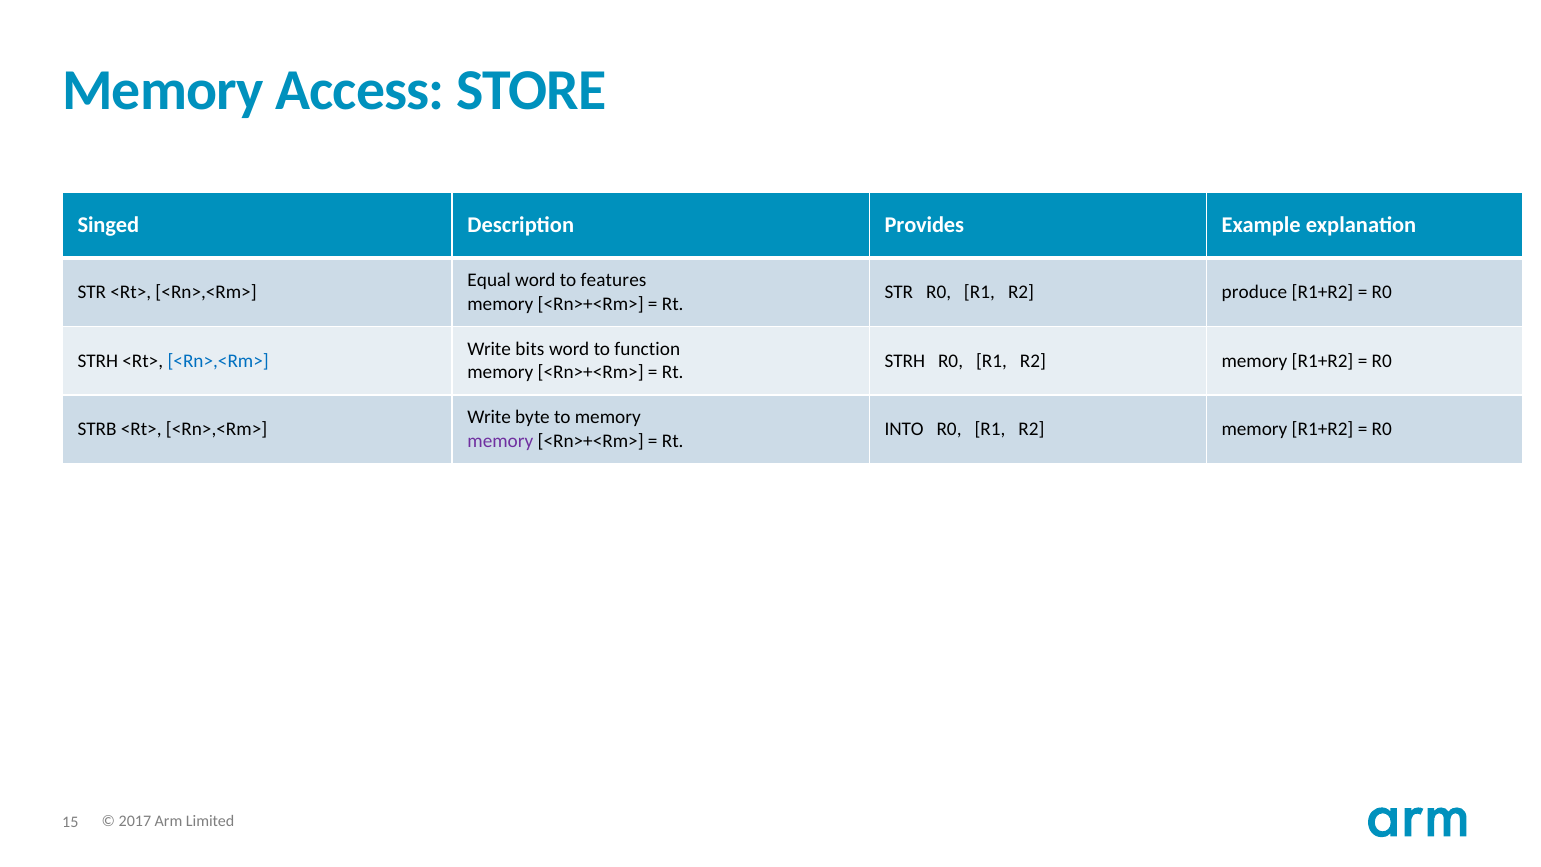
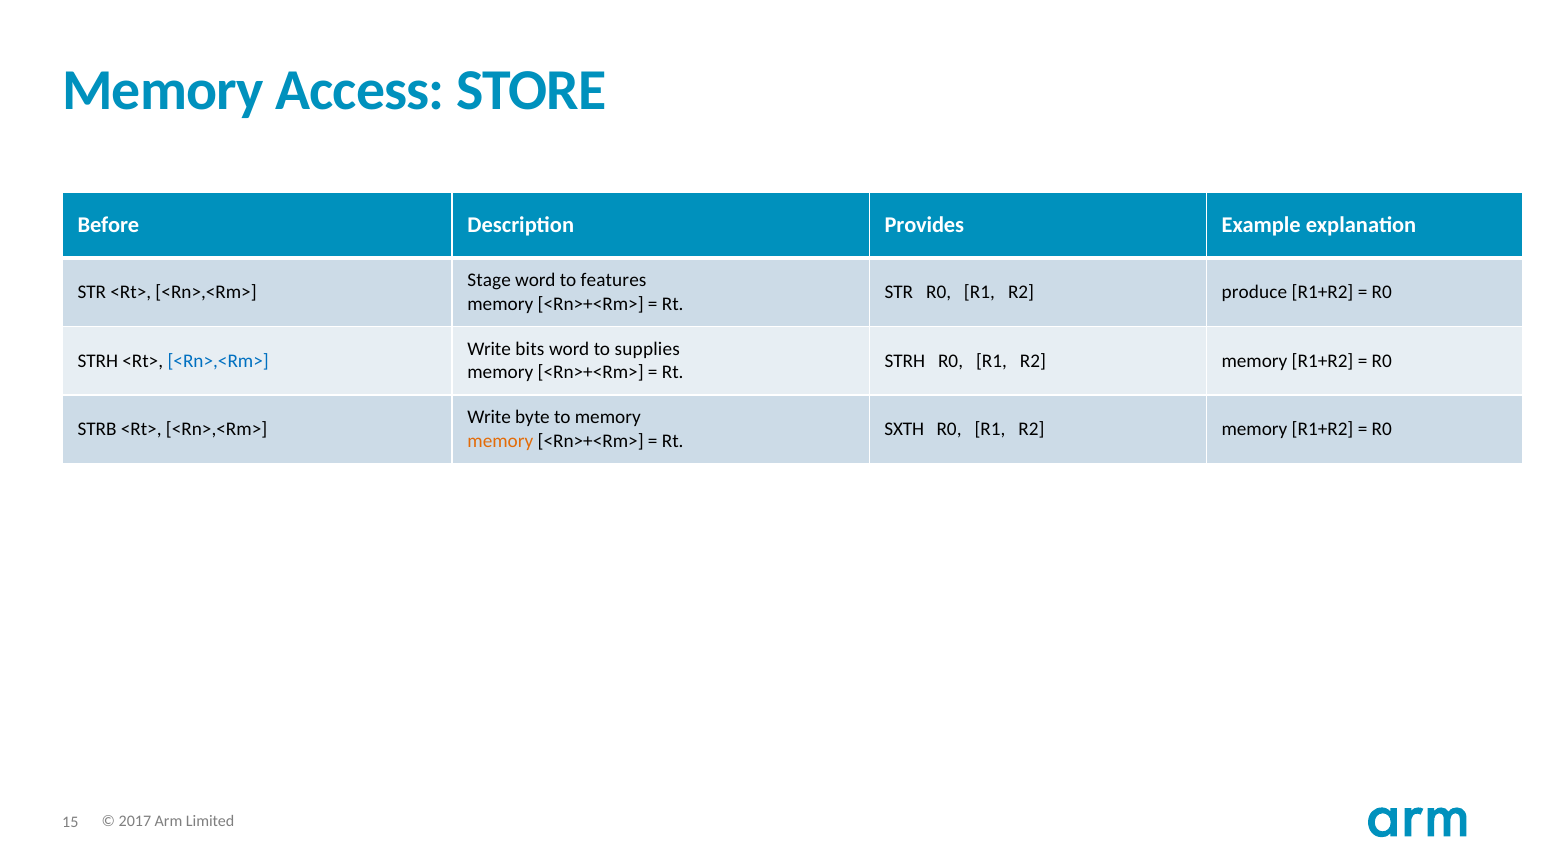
Singed: Singed -> Before
Equal: Equal -> Stage
function: function -> supplies
INTO: INTO -> SXTH
memory at (500, 441) colour: purple -> orange
